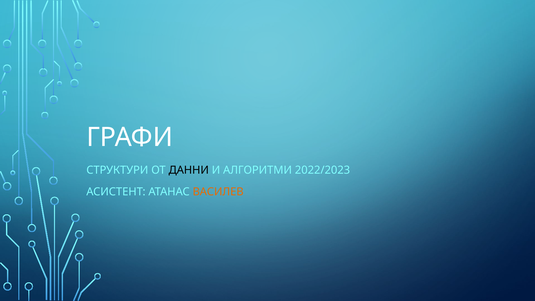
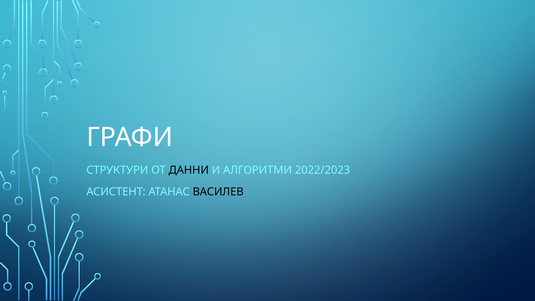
ВАСИЛЕВ colour: orange -> black
